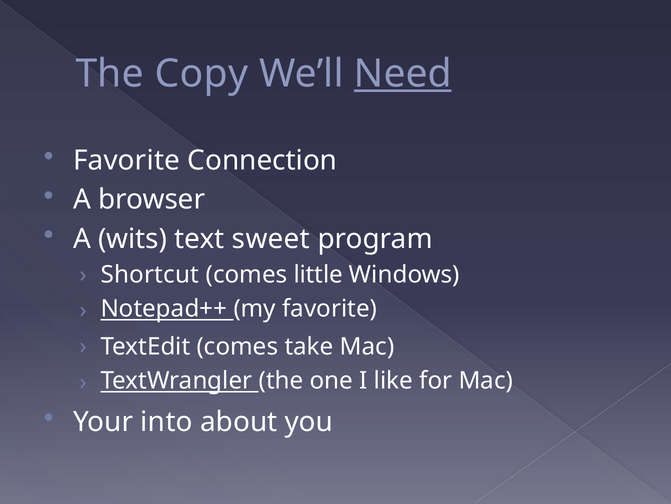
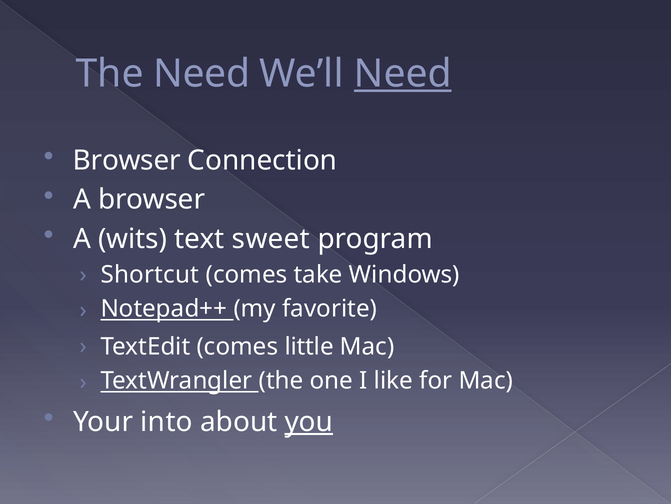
The Copy: Copy -> Need
Favorite at (127, 160): Favorite -> Browser
little: little -> take
take: take -> little
you underline: none -> present
